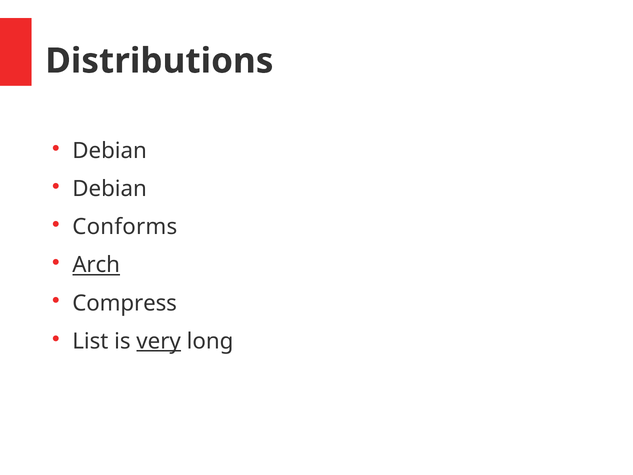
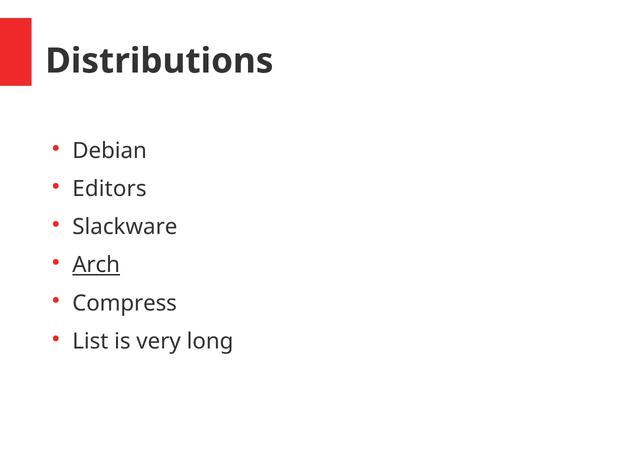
Debian at (110, 189): Debian -> Editors
Conforms: Conforms -> Slackware
very underline: present -> none
